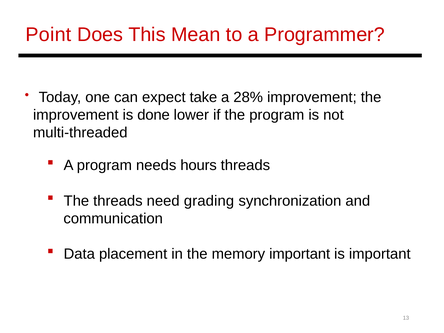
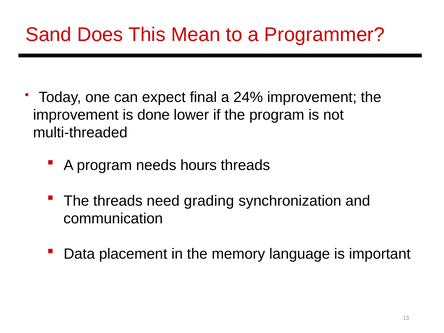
Point: Point -> Sand
take: take -> final
28%: 28% -> 24%
memory important: important -> language
